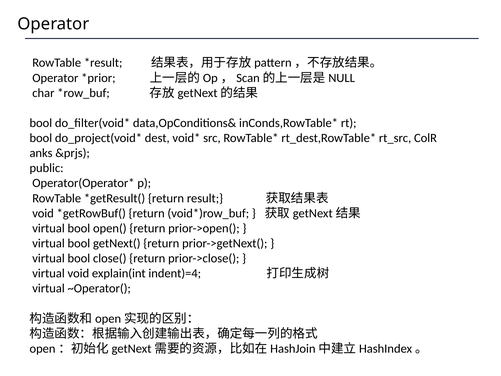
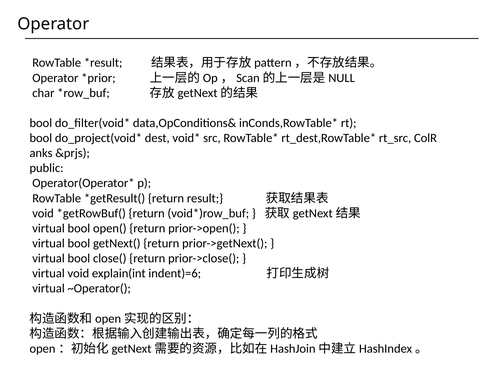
indent)=4: indent)=4 -> indent)=6
